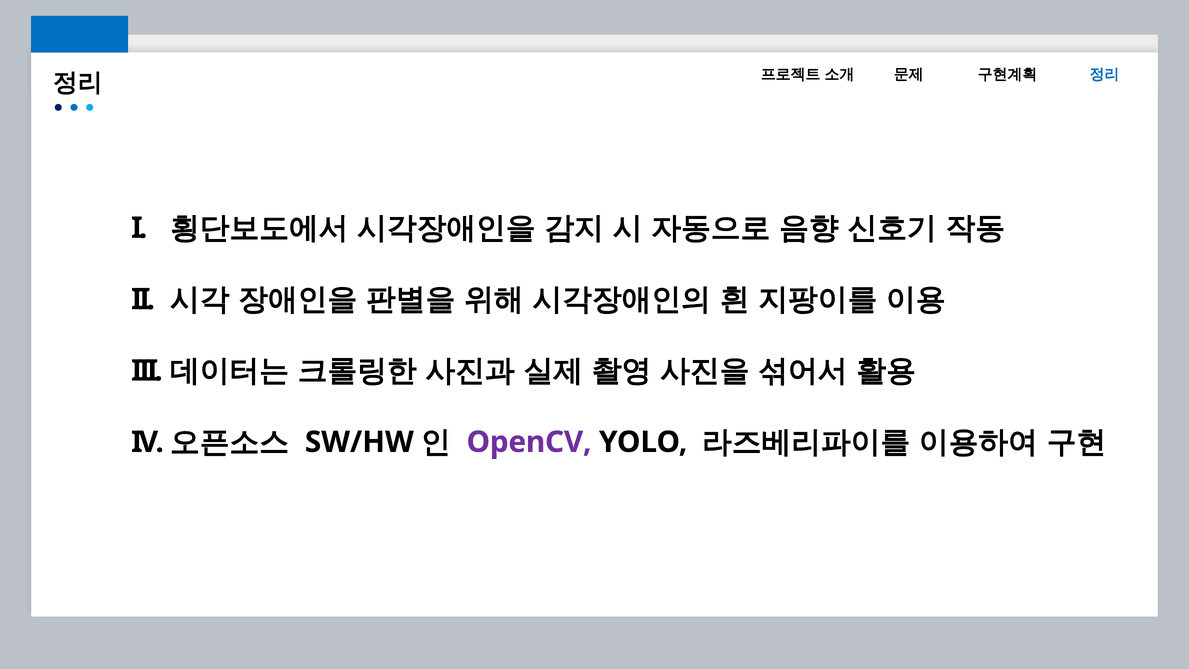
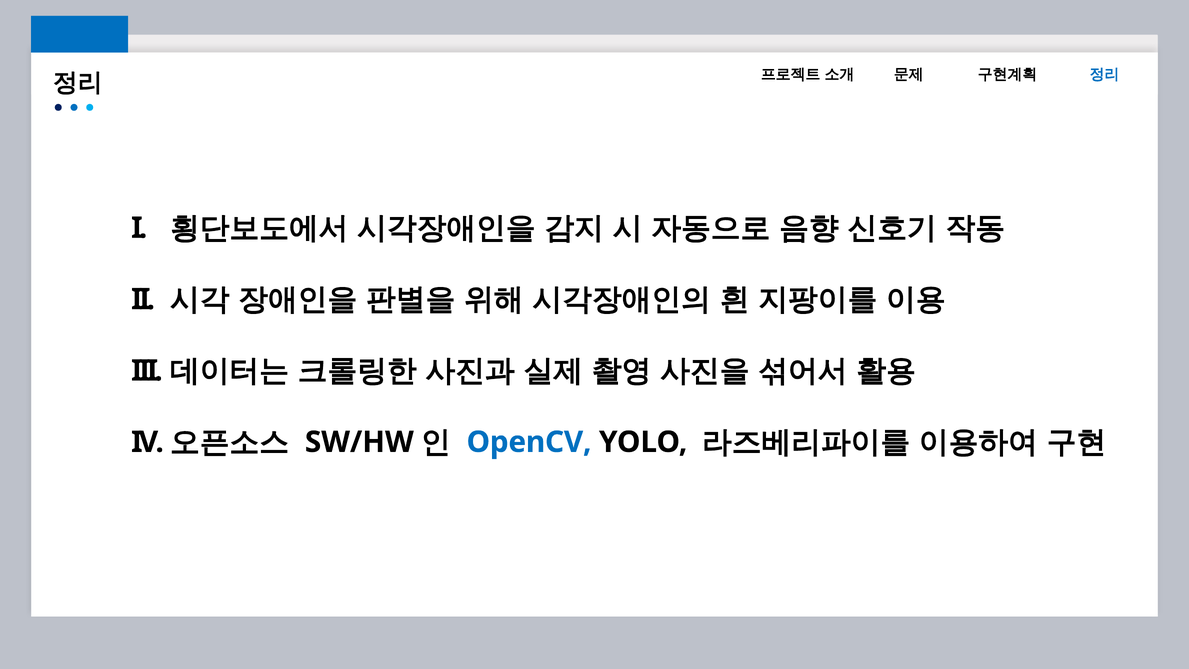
OpenCV colour: purple -> blue
